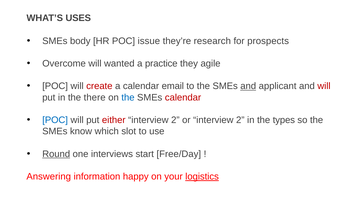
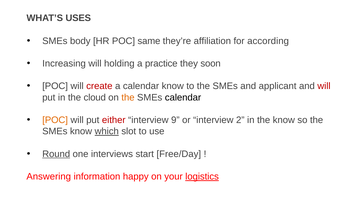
issue: issue -> same
research: research -> affiliation
prospects: prospects -> according
Overcome: Overcome -> Increasing
wanted: wanted -> holding
agile: agile -> soon
calendar email: email -> know
and at (248, 86) underline: present -> none
there: there -> cloud
the at (128, 98) colour: blue -> orange
calendar at (183, 98) colour: red -> black
POC at (55, 120) colour: blue -> orange
2 at (175, 120): 2 -> 9
the types: types -> know
which underline: none -> present
